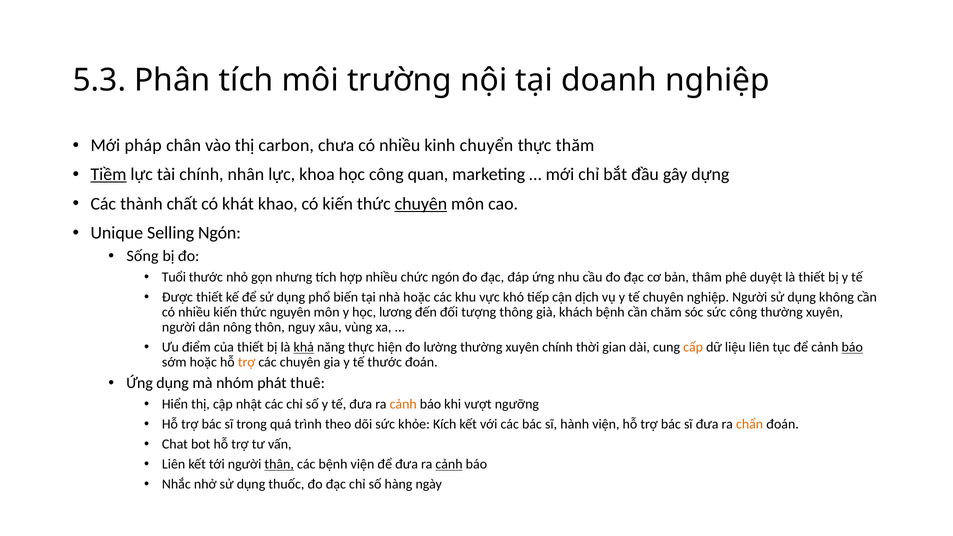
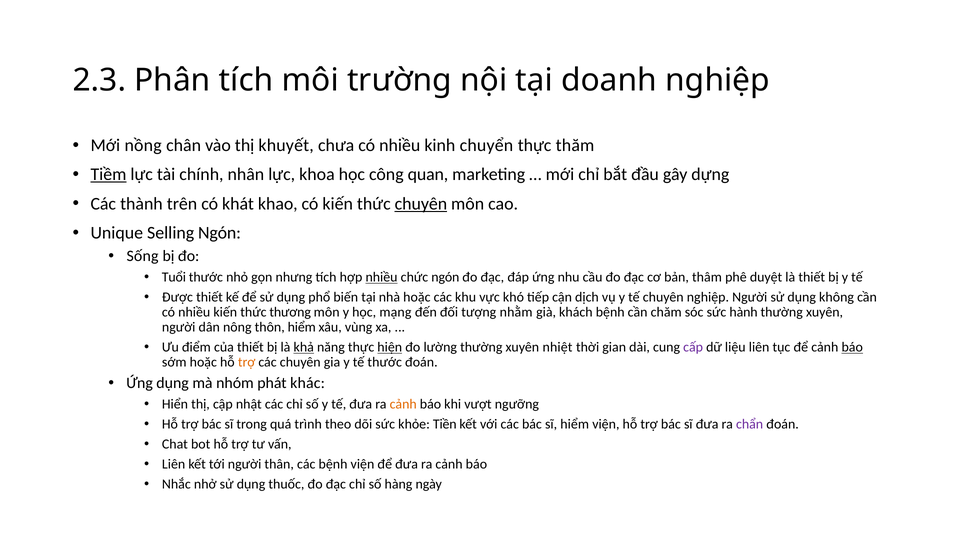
5.3: 5.3 -> 2.3
pháp: pháp -> nồng
carbon: carbon -> khuyết
chất: chất -> trên
nhiều at (382, 277) underline: none -> present
nguyên: nguyên -> thương
lương: lương -> mạng
thông: thông -> nhằm
sức công: công -> hành
thôn nguy: nguy -> hiểm
hiện underline: none -> present
xuyên chính: chính -> nhiệt
cấp colour: orange -> purple
thuê: thuê -> khác
Kích: Kích -> Tiền
sĩ hành: hành -> hiểm
chẩn colour: orange -> purple
thân underline: present -> none
cảnh at (449, 464) underline: present -> none
